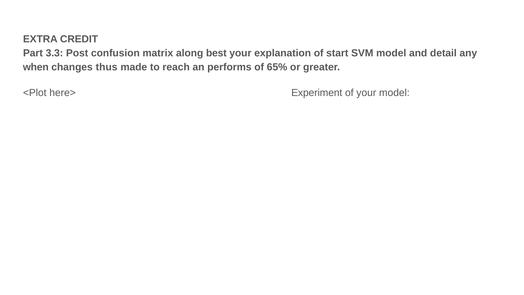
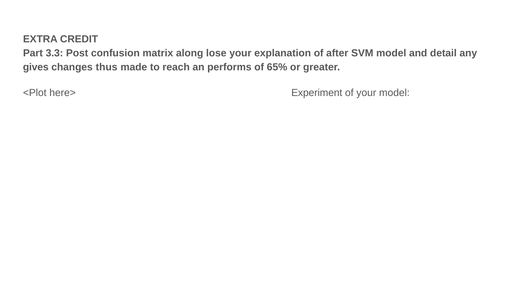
best: best -> lose
start: start -> after
when: when -> gives
